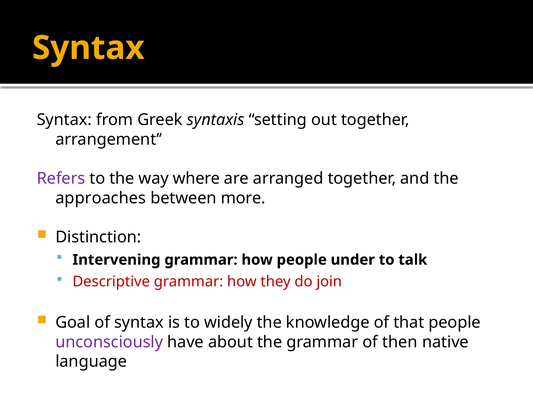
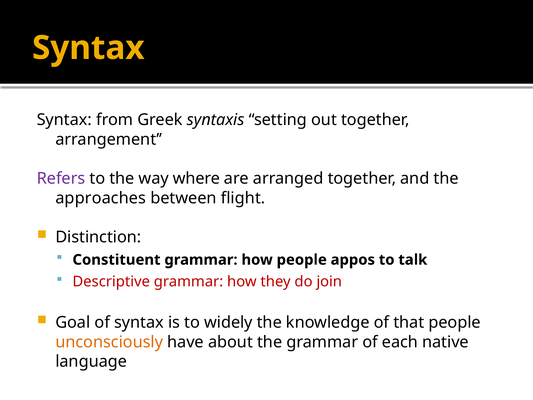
more: more -> flight
Intervening: Intervening -> Constituent
under: under -> appos
unconsciously colour: purple -> orange
then: then -> each
